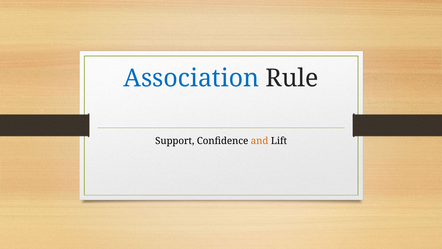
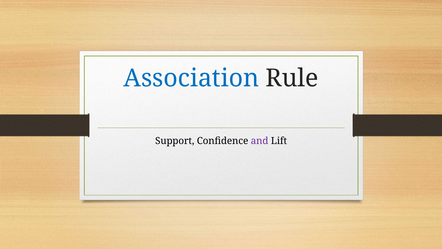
and colour: orange -> purple
